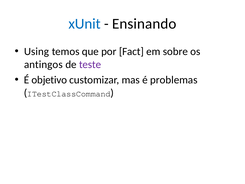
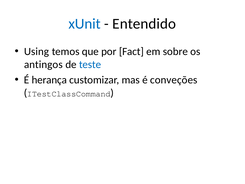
Ensinando: Ensinando -> Entendido
teste colour: purple -> blue
objetivo: objetivo -> herança
problemas: problemas -> conveções
